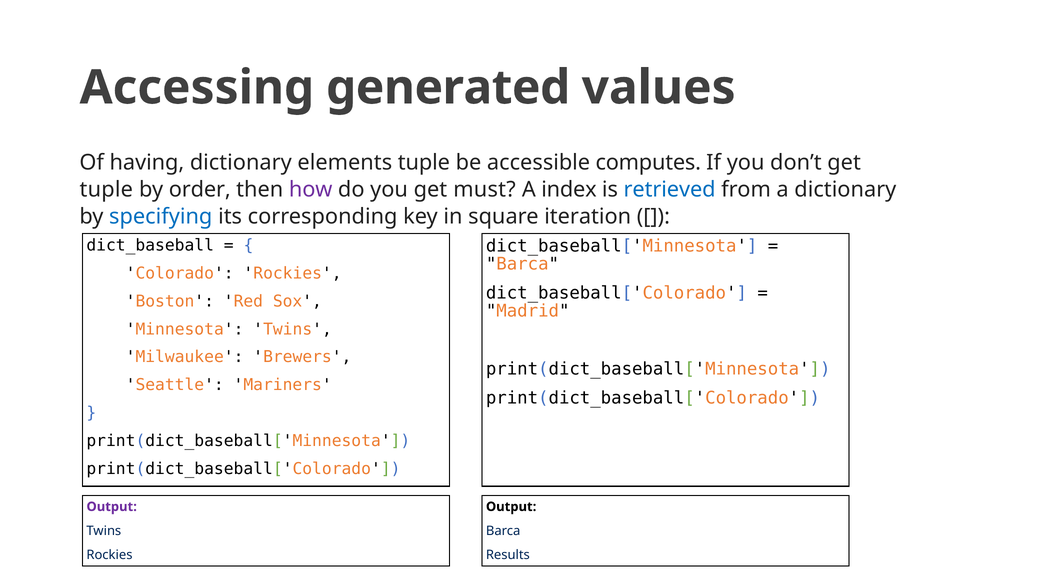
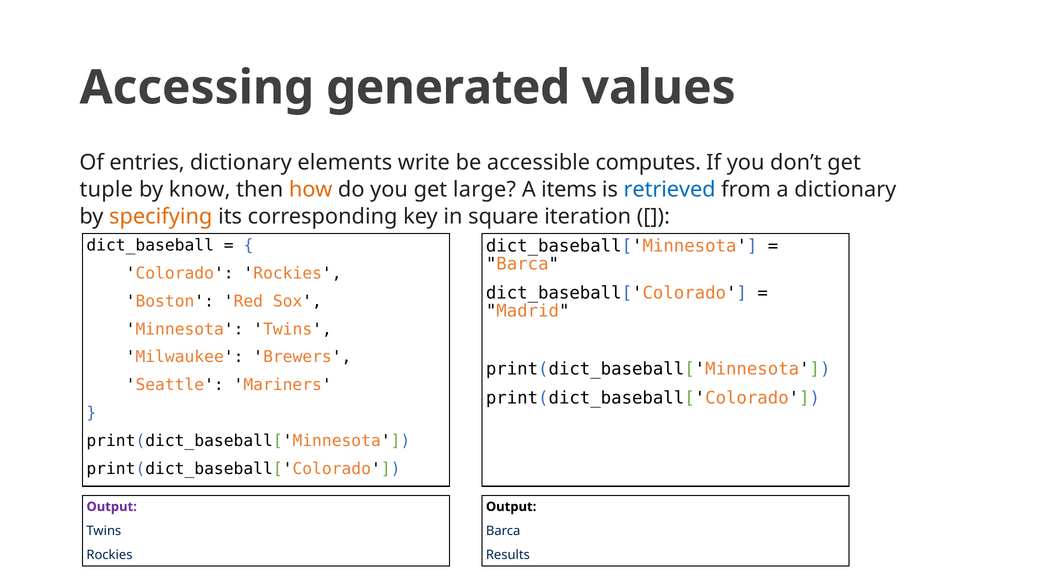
having: having -> entries
elements tuple: tuple -> write
order: order -> know
how colour: purple -> orange
must: must -> large
index: index -> items
specifying colour: blue -> orange
